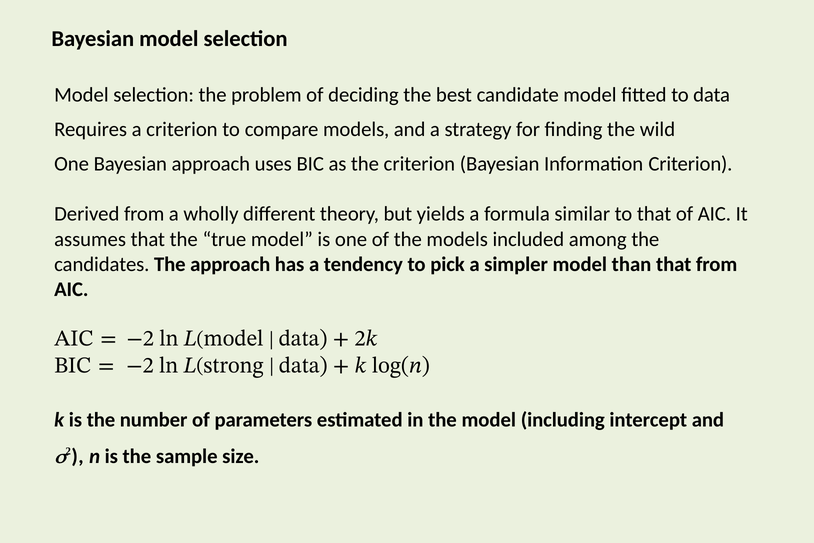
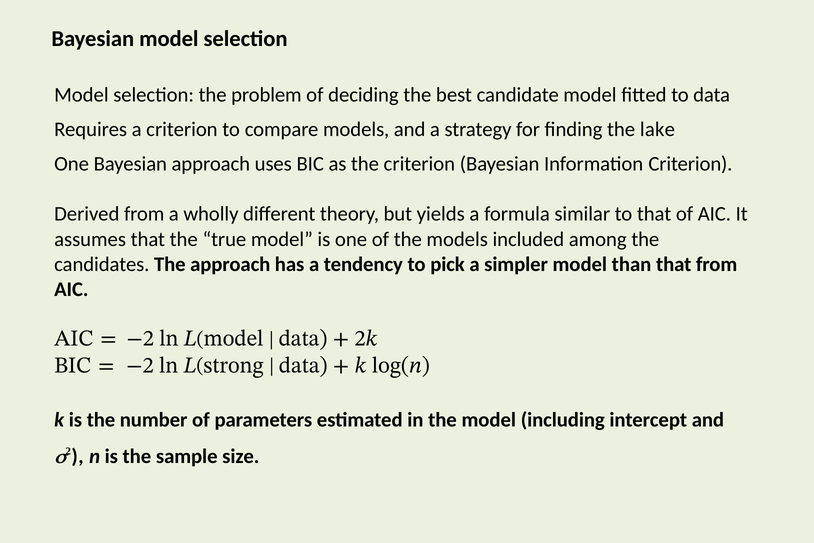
wild: wild -> lake
